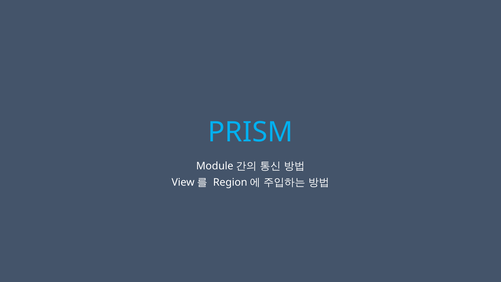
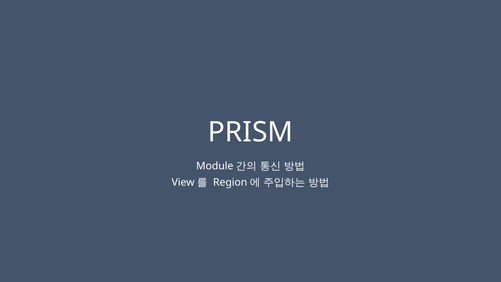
PRISM colour: light blue -> white
